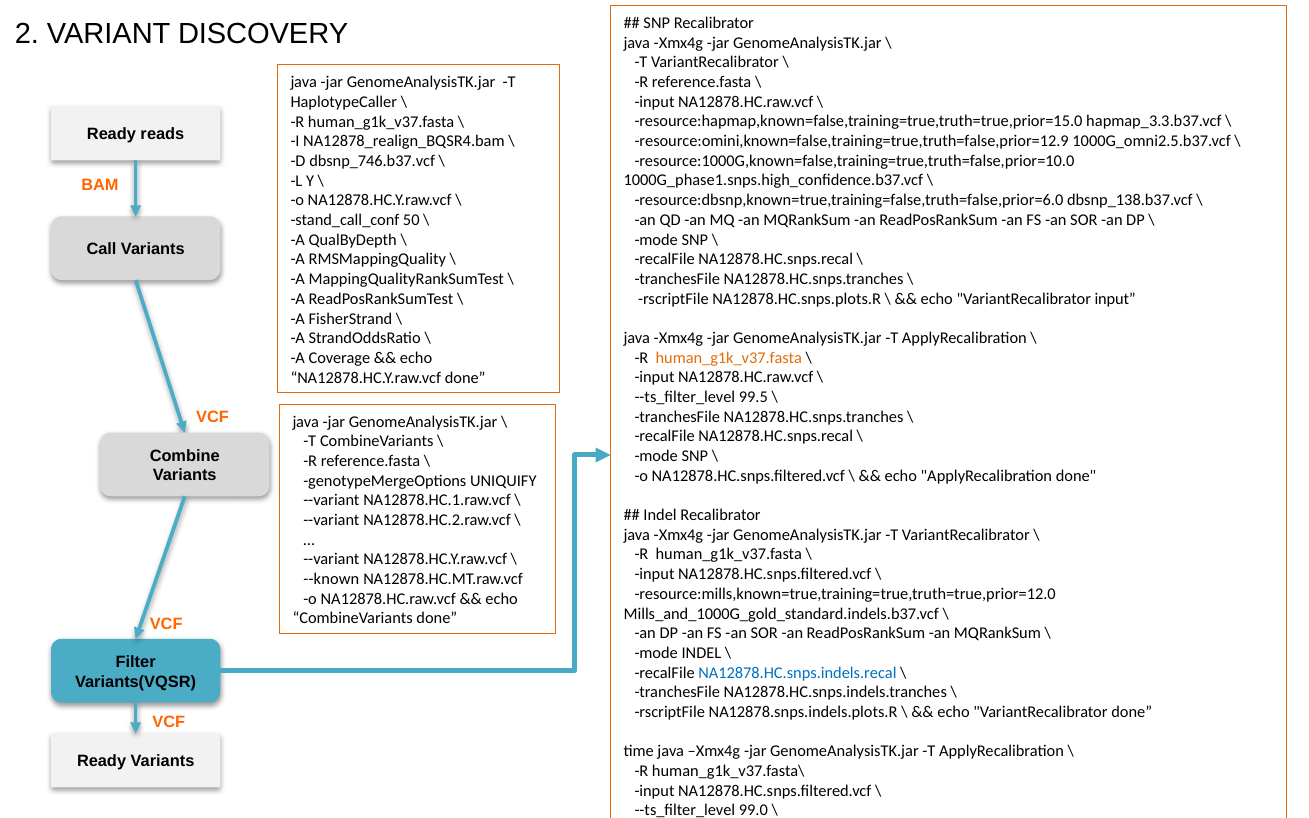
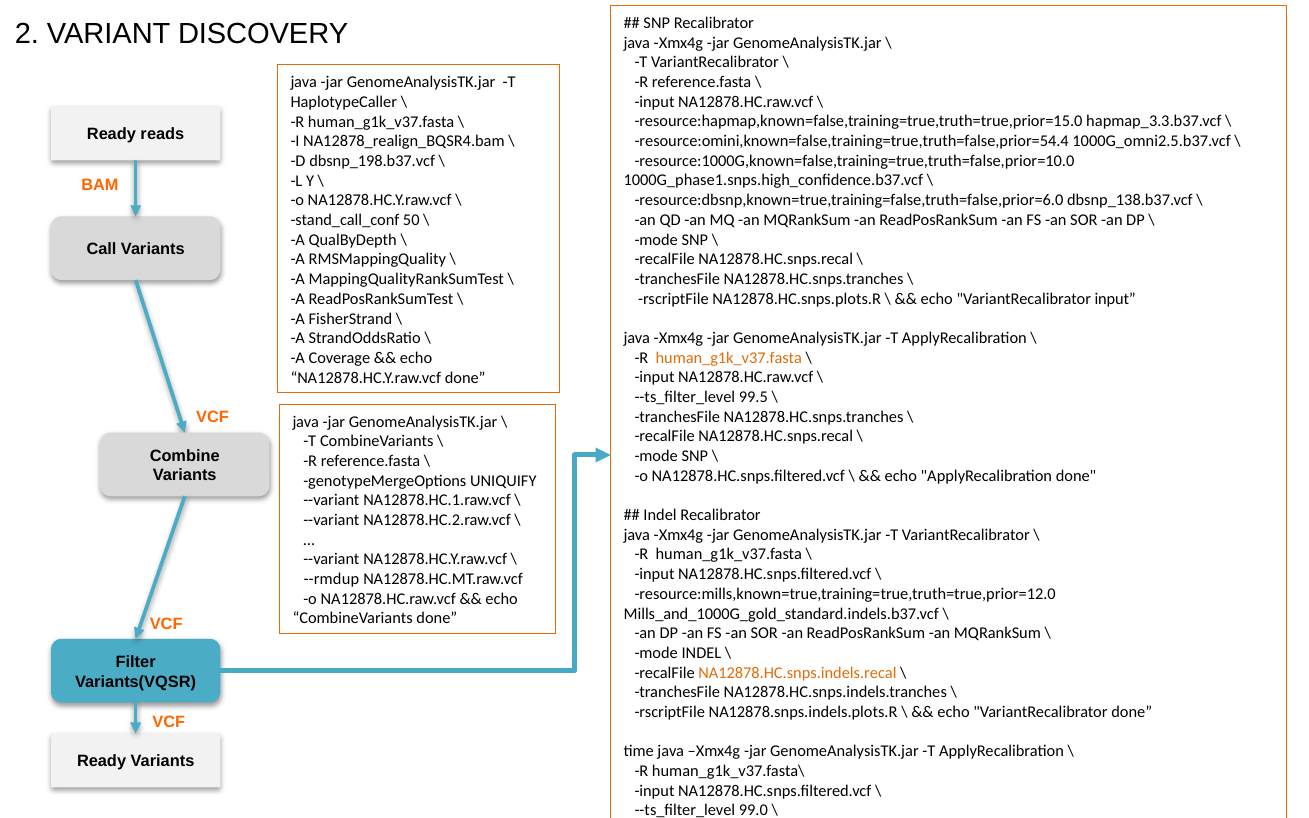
resource:omini,known=false,training=true,truth=false,prior=12.9: resource:omini,known=false,training=true,truth=false,prior=12.9 -> resource:omini,known=false,training=true,truth=false,prior=54.4
dbsnp_746.b37.vcf: dbsnp_746.b37.vcf -> dbsnp_198.b37.vcf
--known: --known -> --rmdup
NA12878.HC.snps.indels.recal colour: blue -> orange
